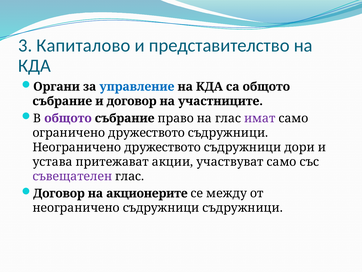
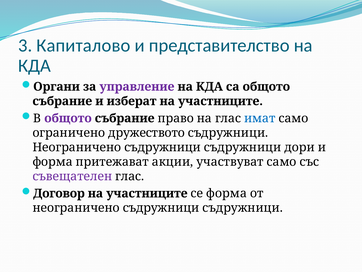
управление colour: blue -> purple
и договор: договор -> изберат
имат colour: purple -> blue
дружеството at (163, 147): дружеството -> съдружници
устава at (53, 161): устава -> форма
акционерите at (147, 193): акционерите -> участниците
се между: между -> форма
